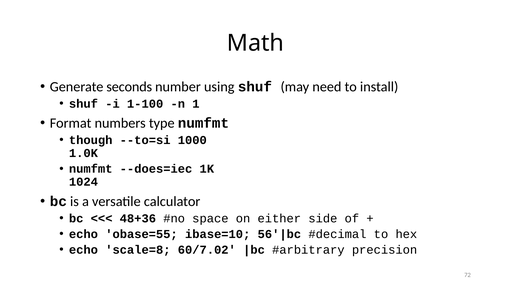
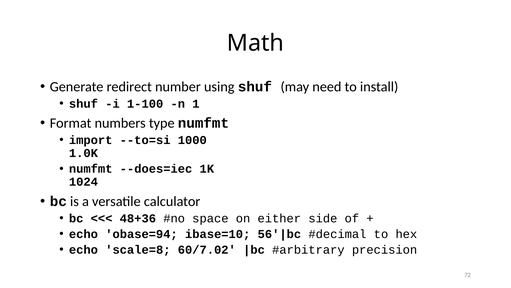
seconds: seconds -> redirect
though: though -> import
obase=55: obase=55 -> obase=94
